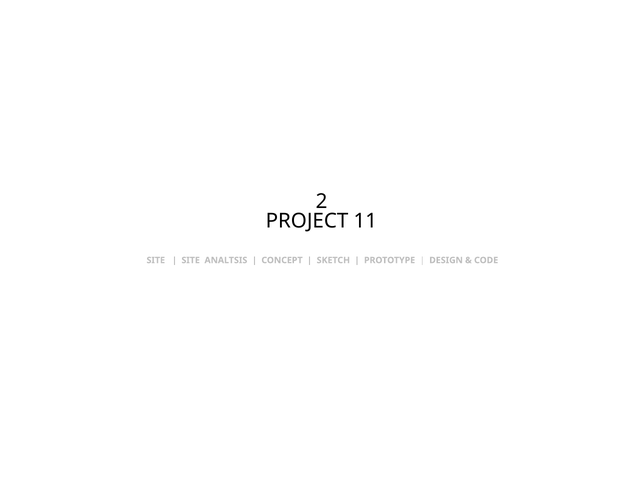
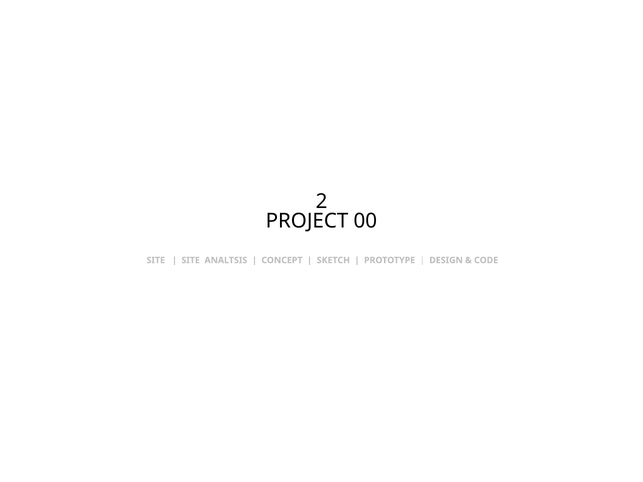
11: 11 -> 00
